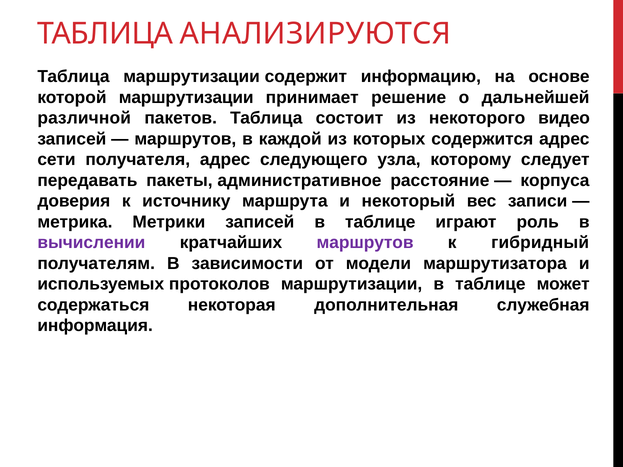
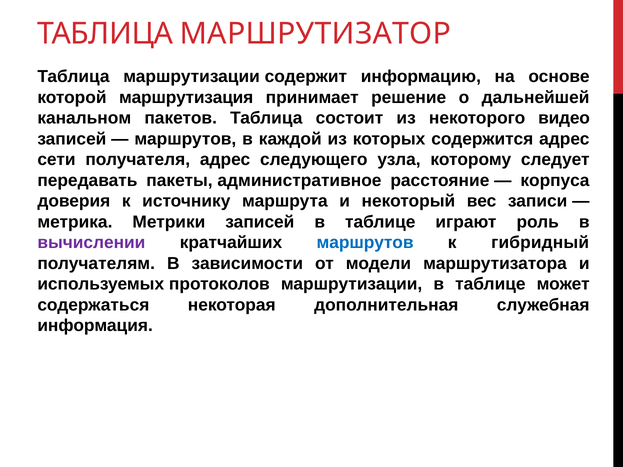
АНАЛИЗИРУЮТСЯ: АНАЛИЗИРУЮТСЯ -> МАРШРУТИЗАТОР
которой маршрутизации: маршрутизации -> маршрутизация
различной: различной -> канальном
маршрутов at (365, 243) colour: purple -> blue
